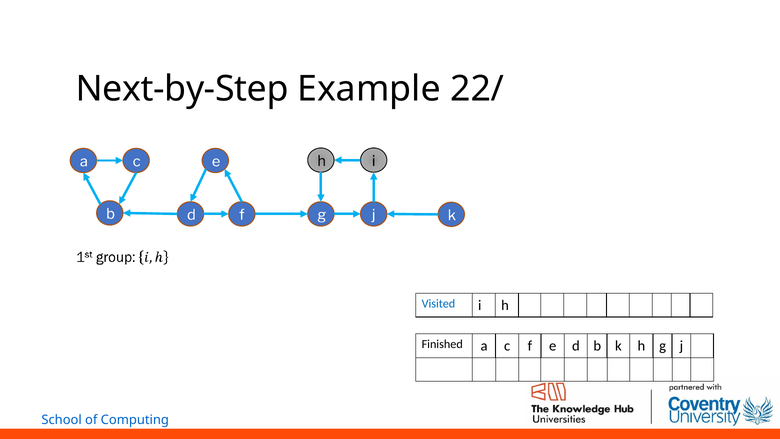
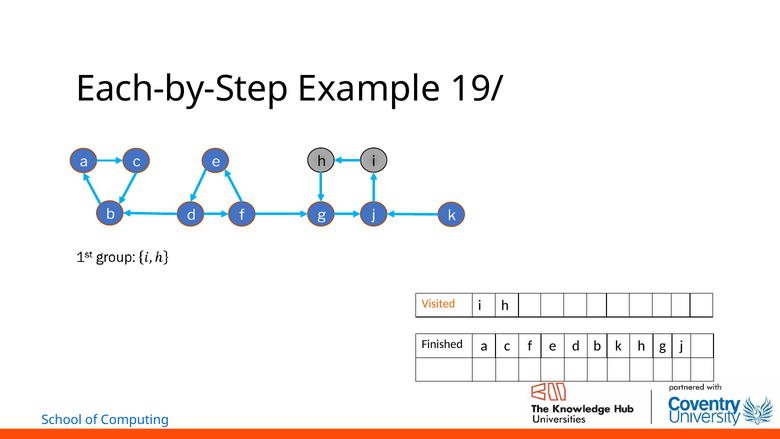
Next-by-Step: Next-by-Step -> Each-by-Step
22/: 22/ -> 19/
Visited colour: blue -> orange
